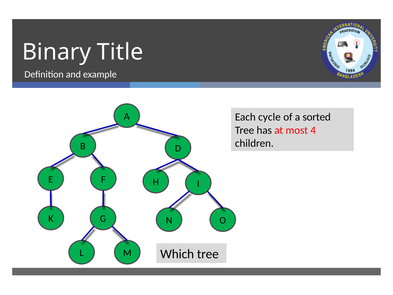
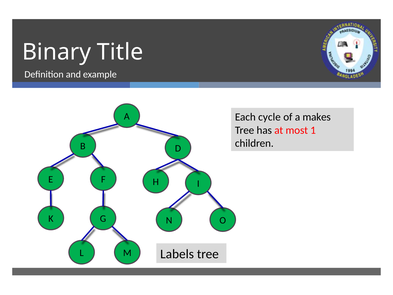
sorted: sorted -> makes
4: 4 -> 1
Which: Which -> Labels
